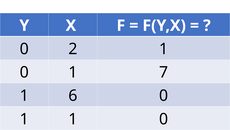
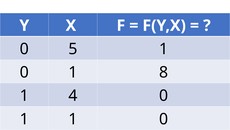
2: 2 -> 5
7: 7 -> 8
6: 6 -> 4
